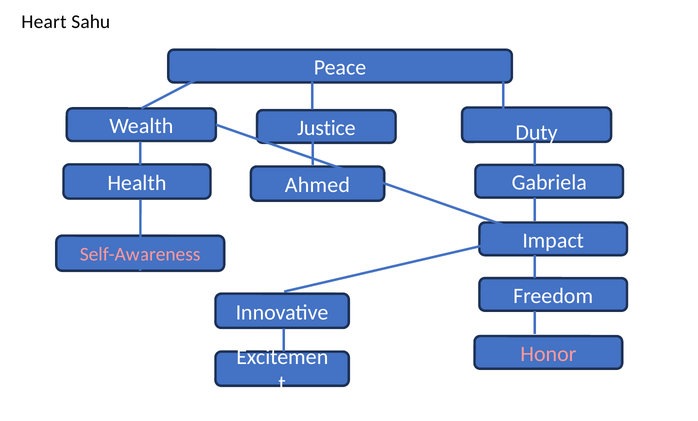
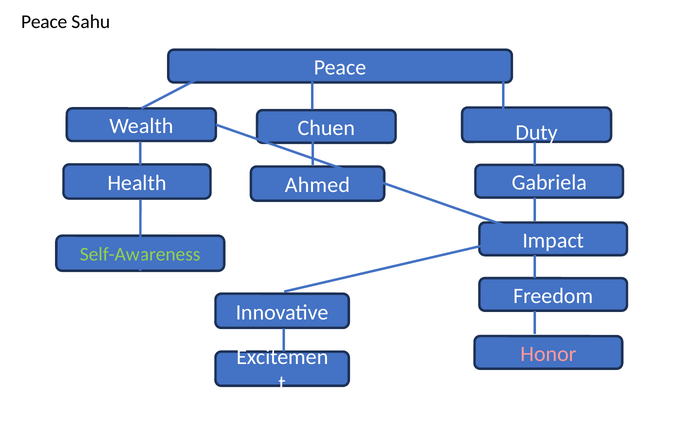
Heart at (44, 22): Heart -> Peace
Justice: Justice -> Chuen
Self-Awareness colour: pink -> light green
